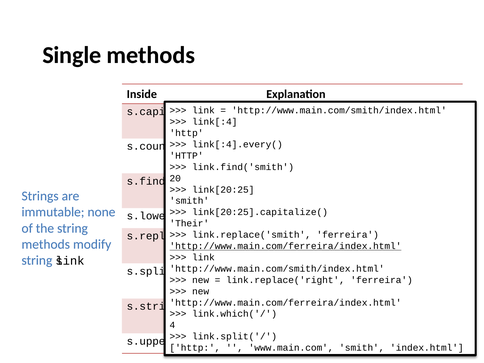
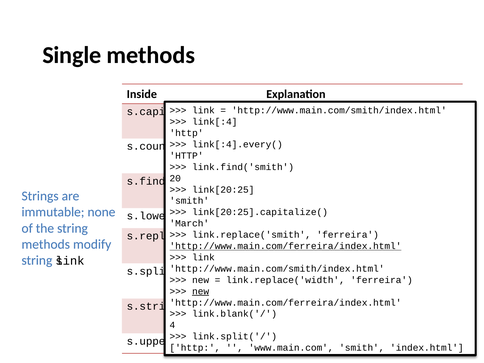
Their: Their -> March
link.replace('right: link.replace('right -> link.replace('width
new at (201, 291) underline: none -> present
link.which('/: link.which('/ -> link.blank('/
